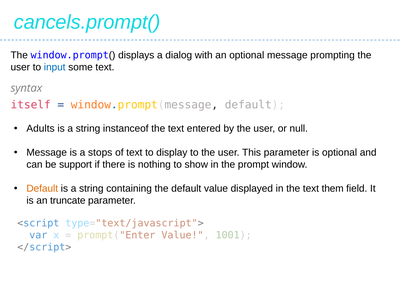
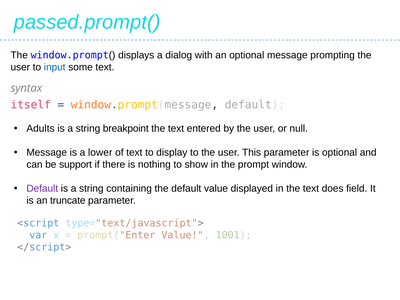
cancels.prompt(: cancels.prompt( -> passed.prompt(
instanceof: instanceof -> breakpoint
stops: stops -> lower
Default at (42, 189) colour: orange -> purple
them: them -> does
